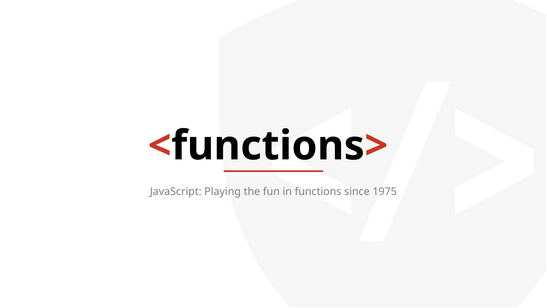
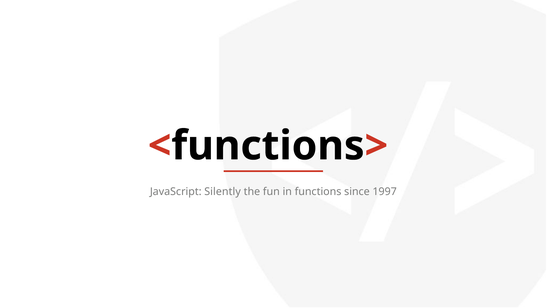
Playing: Playing -> Silently
1975: 1975 -> 1997
